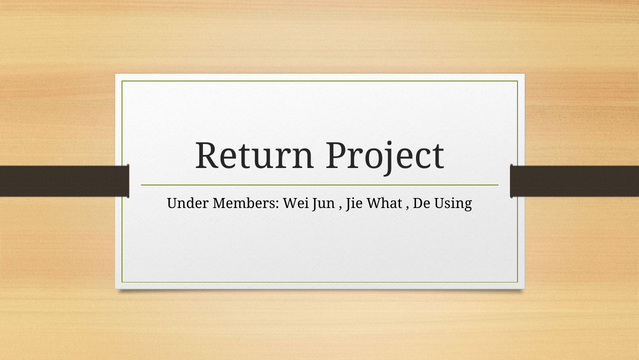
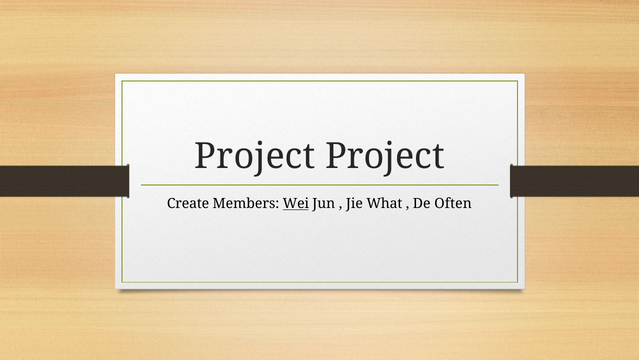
Return at (255, 156): Return -> Project
Under: Under -> Create
Wei underline: none -> present
Using: Using -> Often
